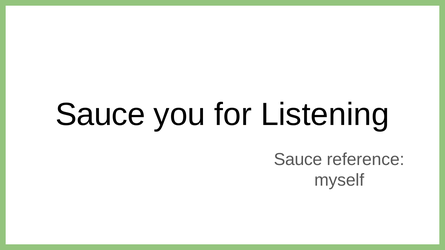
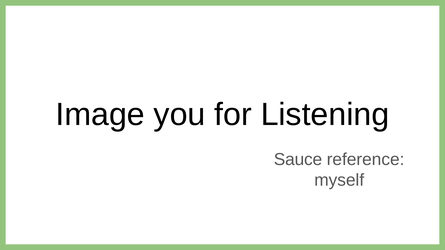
Sauce at (100, 115): Sauce -> Image
